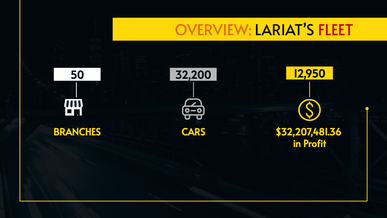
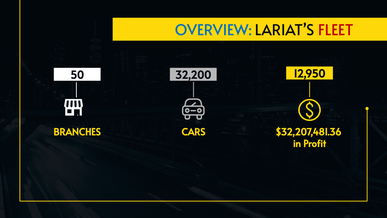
OVERVIEW colour: orange -> blue
